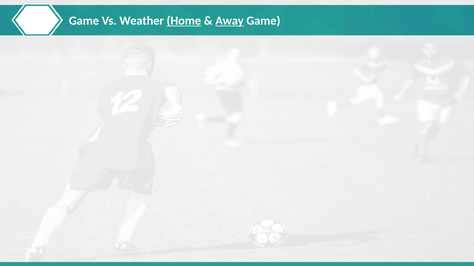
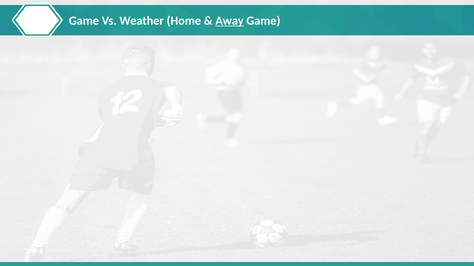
Home underline: present -> none
